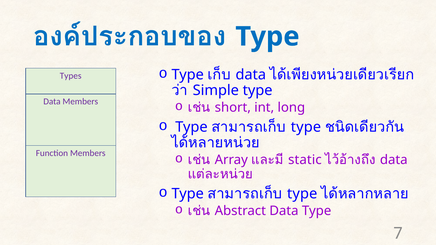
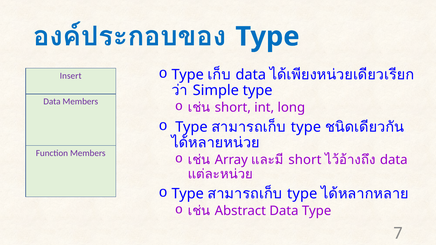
Types: Types -> Insert
static at (305, 160): static -> short
